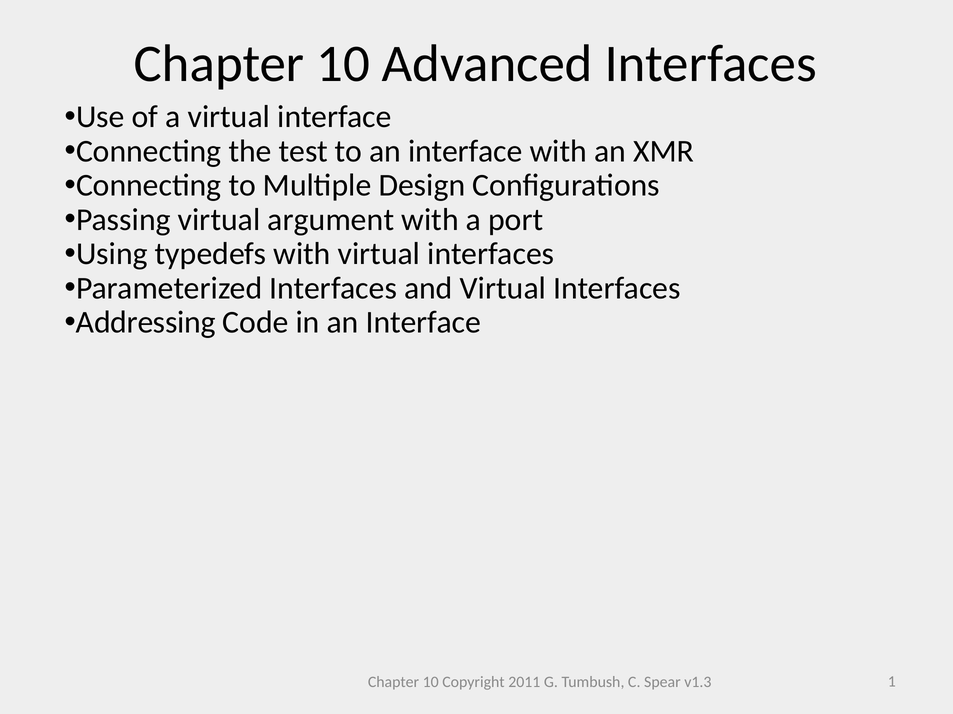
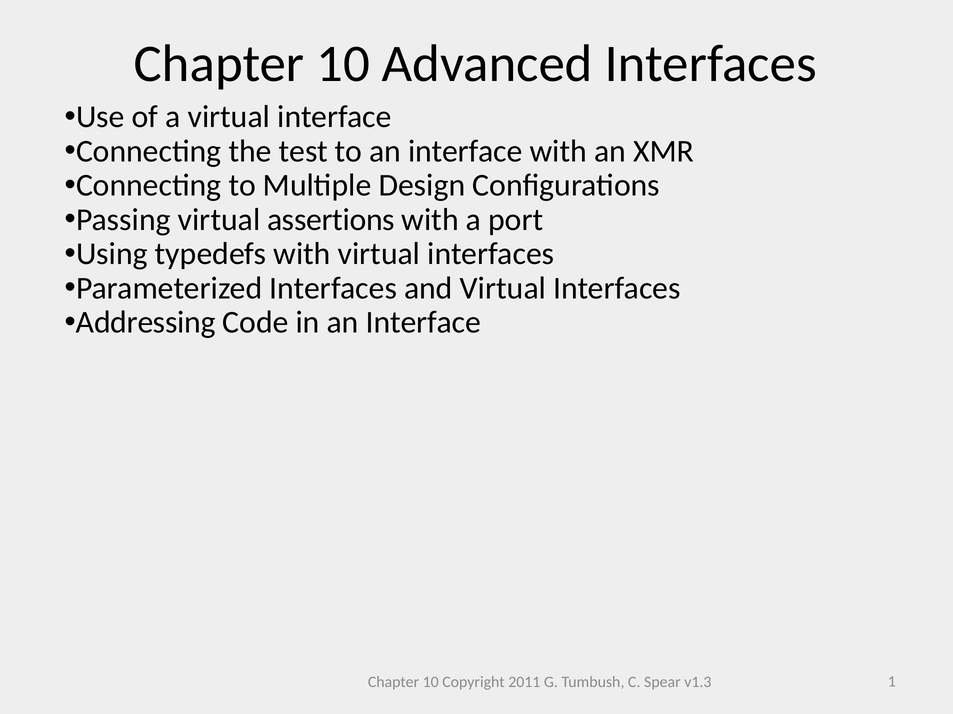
argument: argument -> assertions
